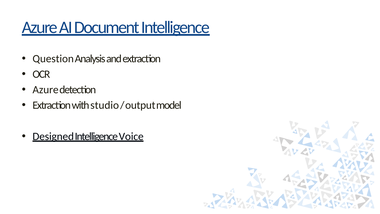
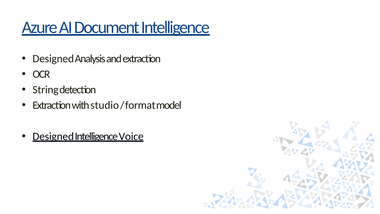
Question at (53, 59): Question -> Designed
Azure at (46, 90): Azure -> String
output: output -> format
